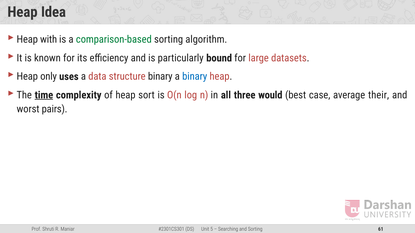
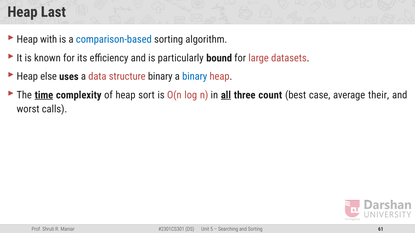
Idea: Idea -> Last
comparison-based colour: green -> blue
only: only -> else
all underline: none -> present
would: would -> count
pairs: pairs -> calls
